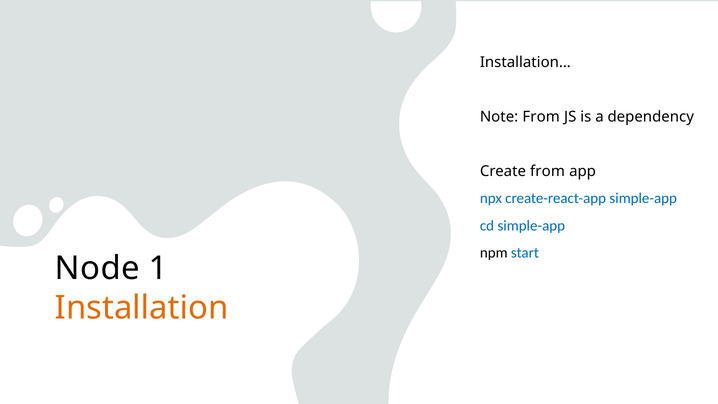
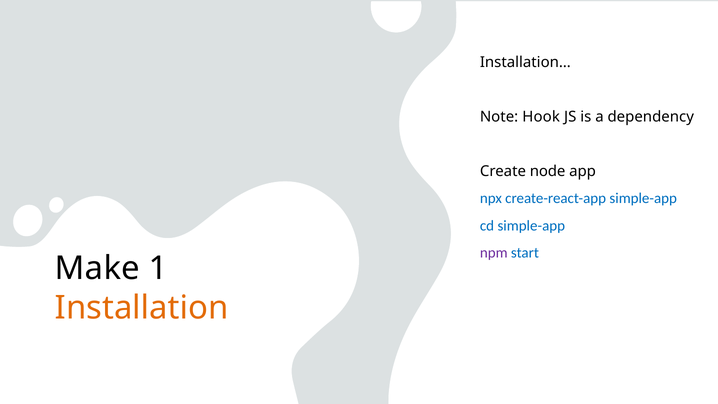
Note From: From -> Hook
Create from: from -> node
npm colour: black -> purple
Node: Node -> Make
